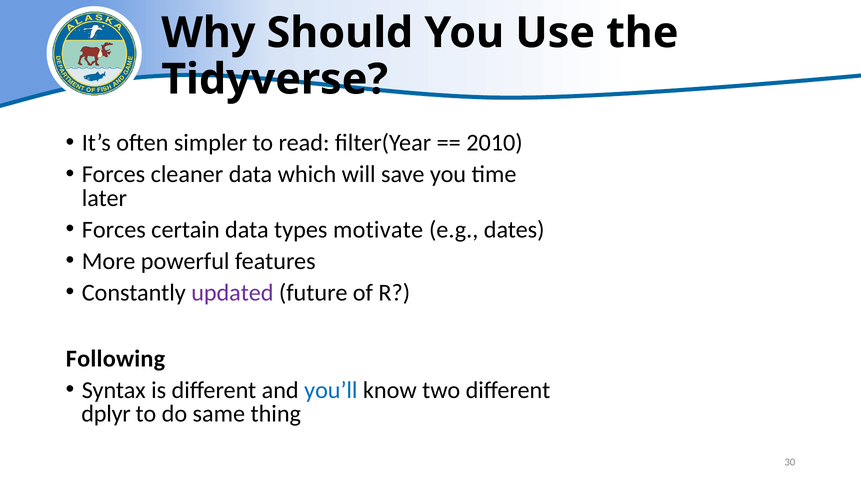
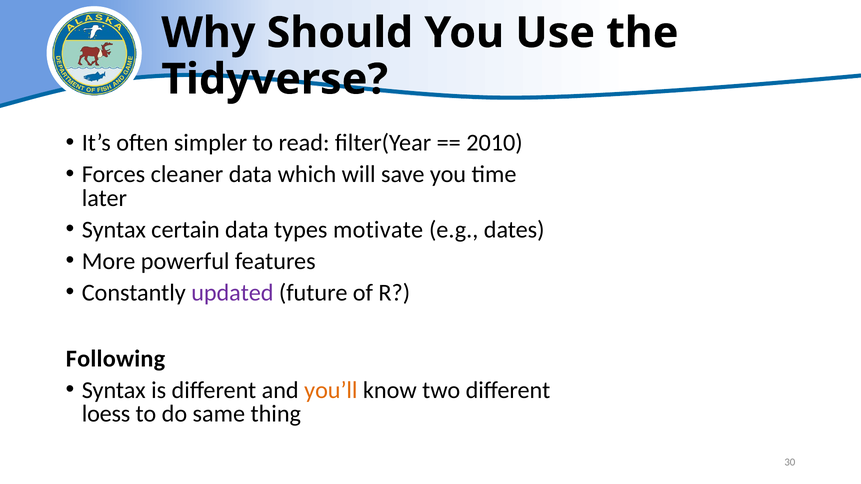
Forces at (114, 230): Forces -> Syntax
you’ll colour: blue -> orange
dplyr: dplyr -> loess
